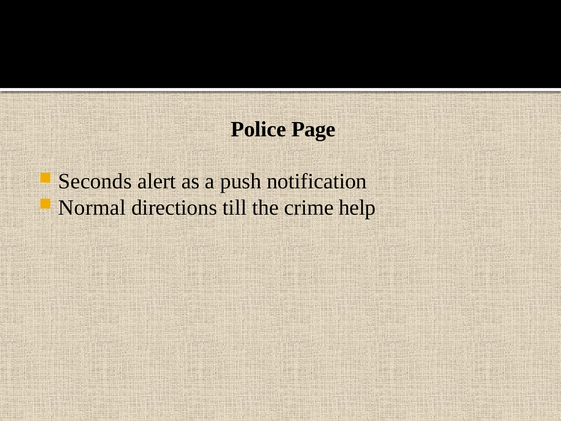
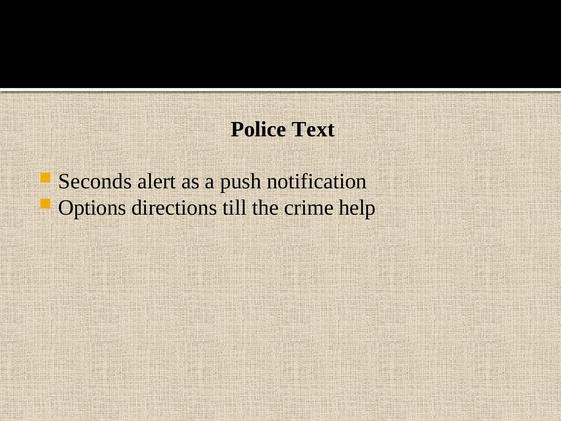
Page: Page -> Text
Normal: Normal -> Options
